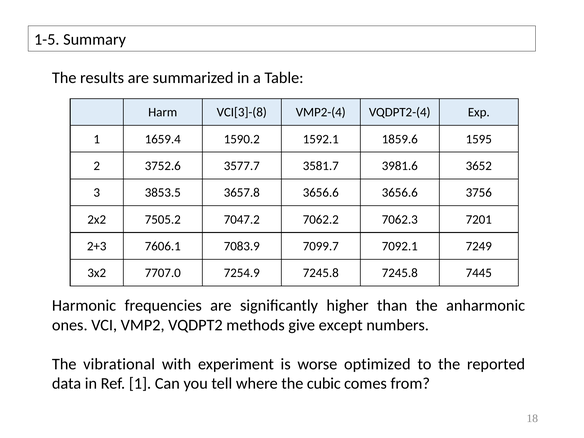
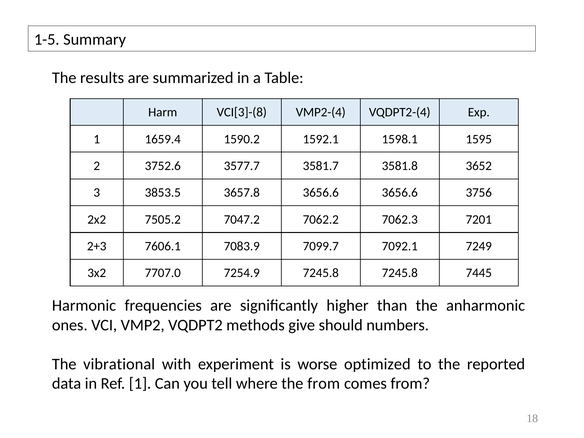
1859.6: 1859.6 -> 1598.1
3981.6: 3981.6 -> 3581.8
except: except -> should
the cubic: cubic -> from
